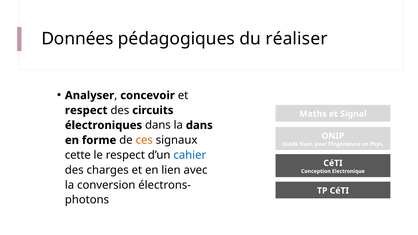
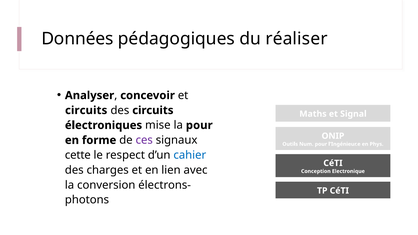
respect at (86, 110): respect -> circuits
électroniques dans: dans -> mise
la dans: dans -> pour
ces colour: orange -> purple
